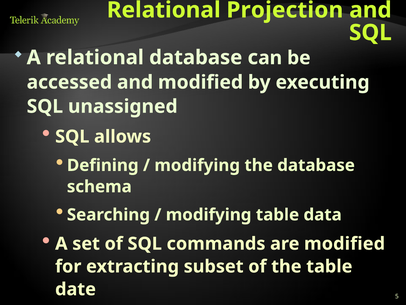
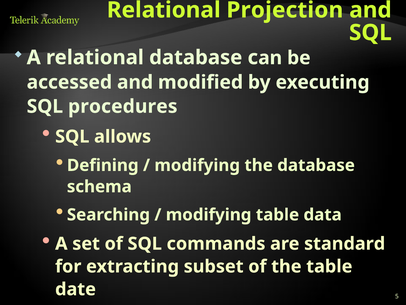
unassigned: unassigned -> procedures
are modified: modified -> standard
